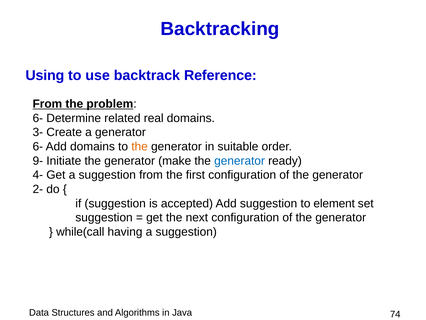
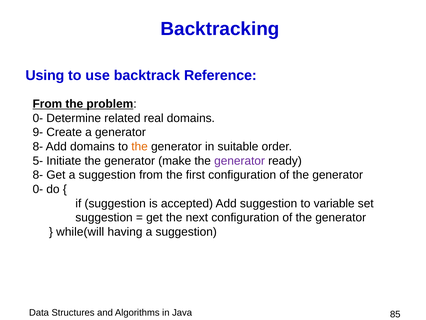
6- at (38, 118): 6- -> 0-
3-: 3- -> 9-
6- at (38, 146): 6- -> 8-
9-: 9- -> 5-
generator at (240, 161) colour: blue -> purple
4- at (38, 175): 4- -> 8-
2- at (38, 189): 2- -> 0-
element: element -> variable
while(call: while(call -> while(will
74: 74 -> 85
